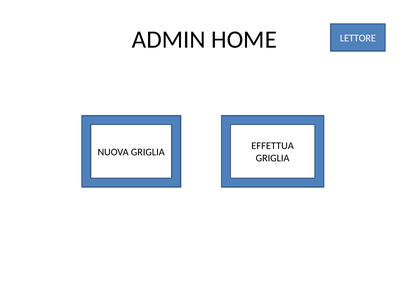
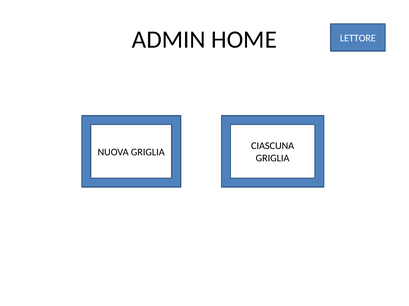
EFFETTUA: EFFETTUA -> CIASCUNA
